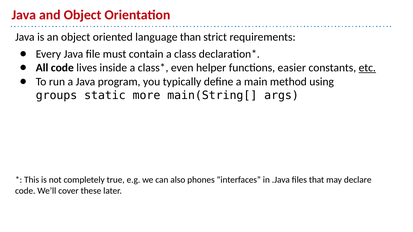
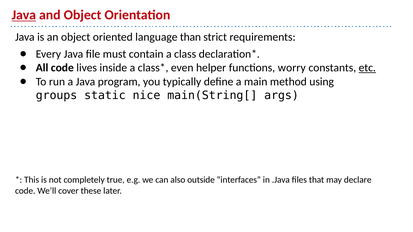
Java at (24, 15) underline: none -> present
easier: easier -> worry
more: more -> nice
phones: phones -> outside
